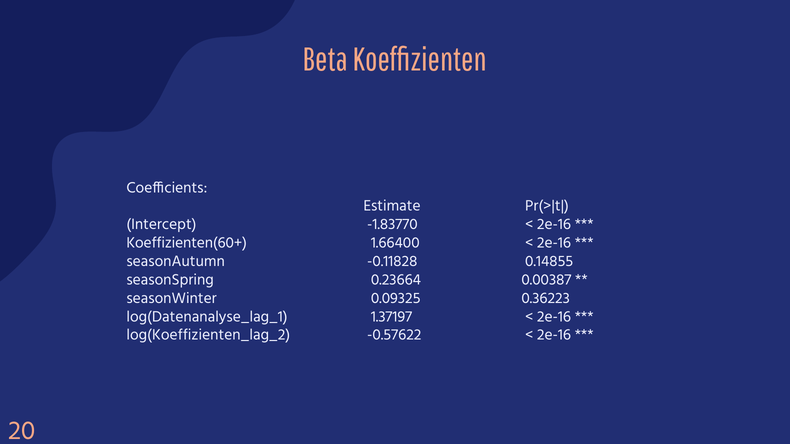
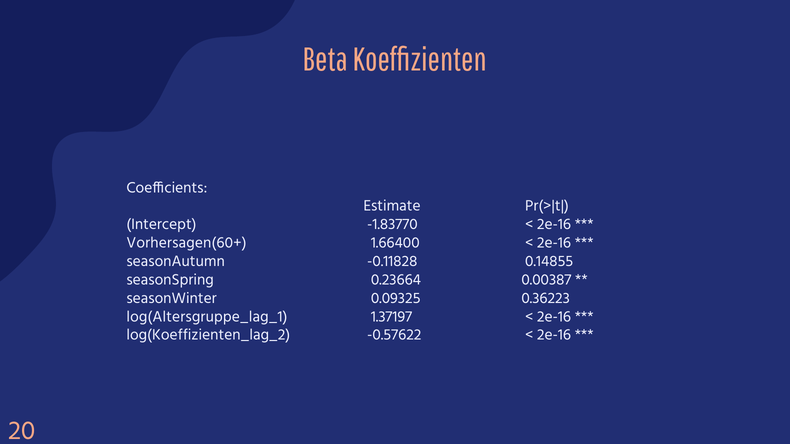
Koeffizienten(60+: Koeffizienten(60+ -> Vorhersagen(60+
log(Datenanalyse_lag_1: log(Datenanalyse_lag_1 -> log(Altersgruppe_lag_1
